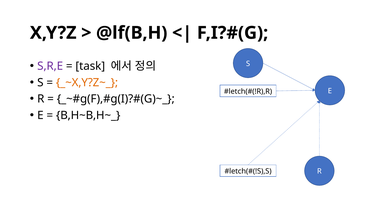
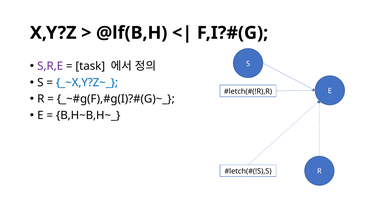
_~X,Y?Z~_ colour: orange -> blue
